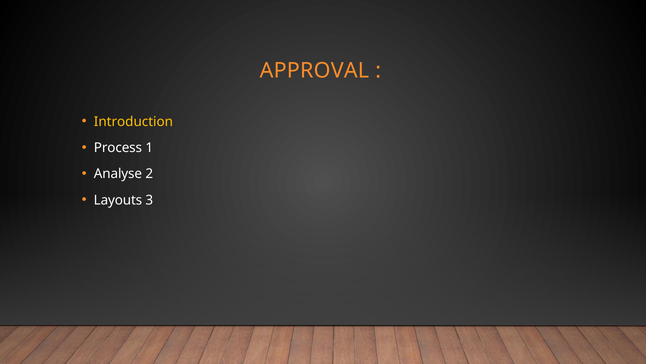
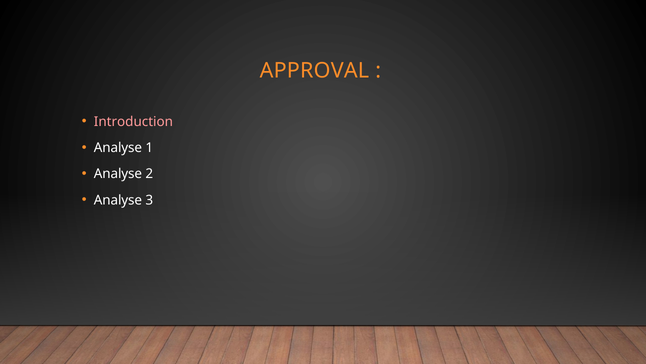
Introduction colour: yellow -> pink
Process at (118, 148): Process -> Analyse
Layouts at (118, 200): Layouts -> Analyse
